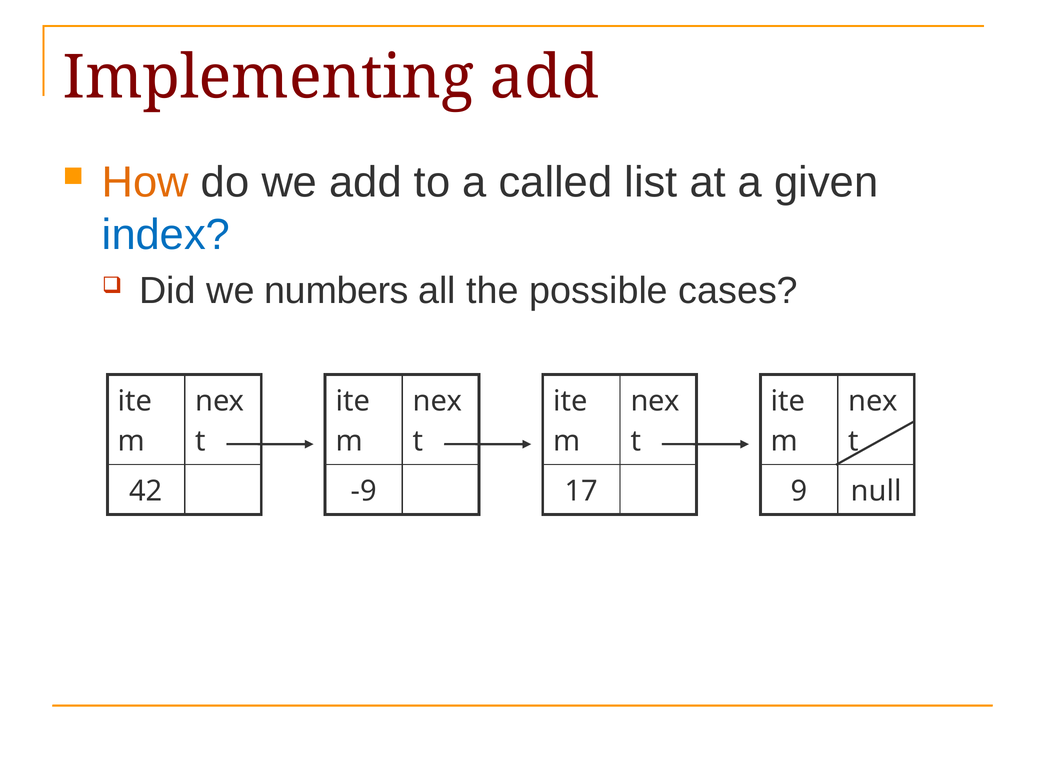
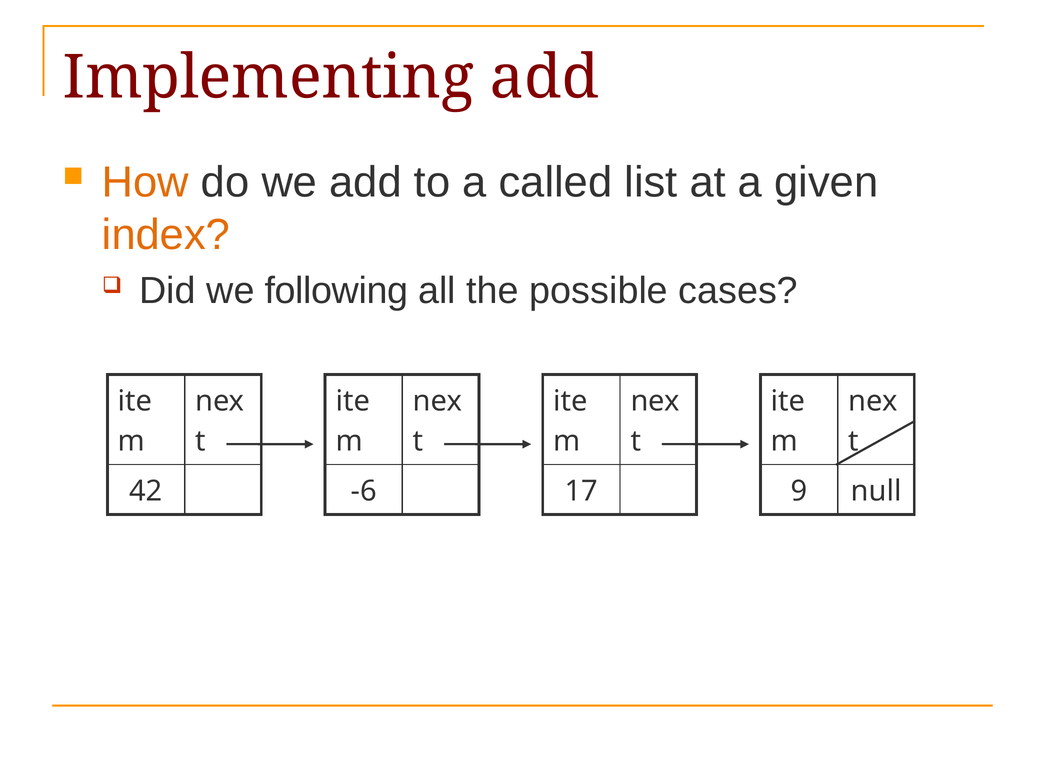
index colour: blue -> orange
numbers: numbers -> following
-9: -9 -> -6
